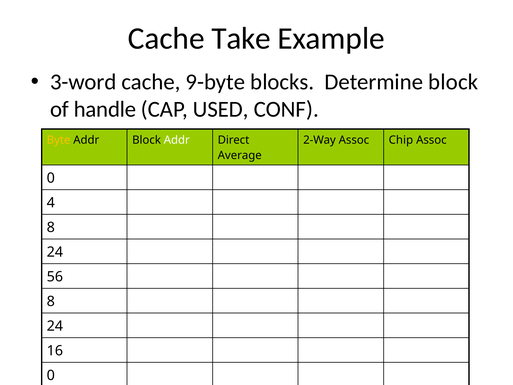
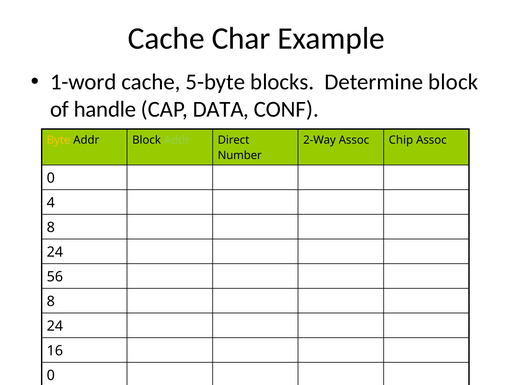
Take: Take -> Char
3-word: 3-word -> 1-word
9-byte: 9-byte -> 5-byte
USED: USED -> DATA
Addr at (177, 140) colour: white -> light green
Average: Average -> Number
